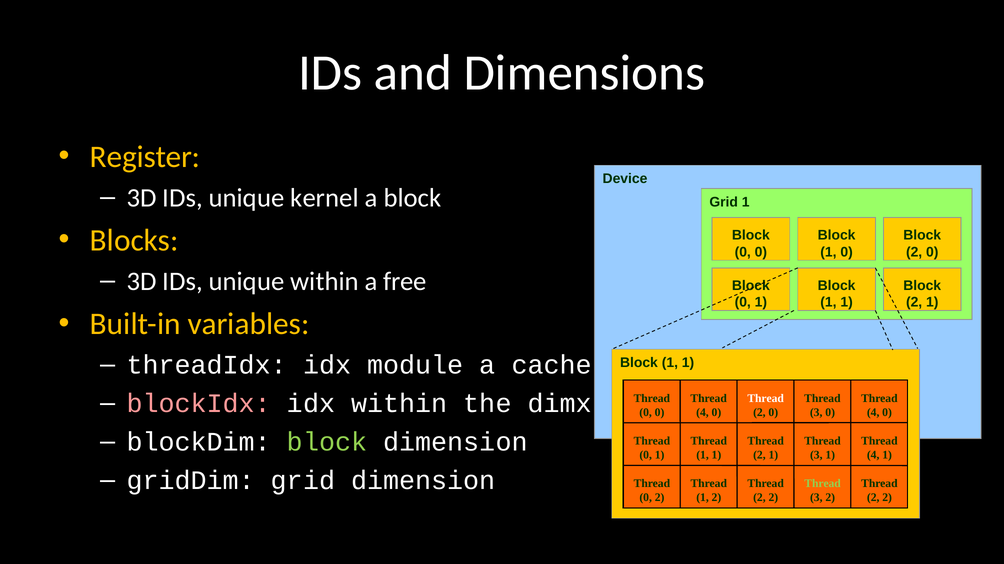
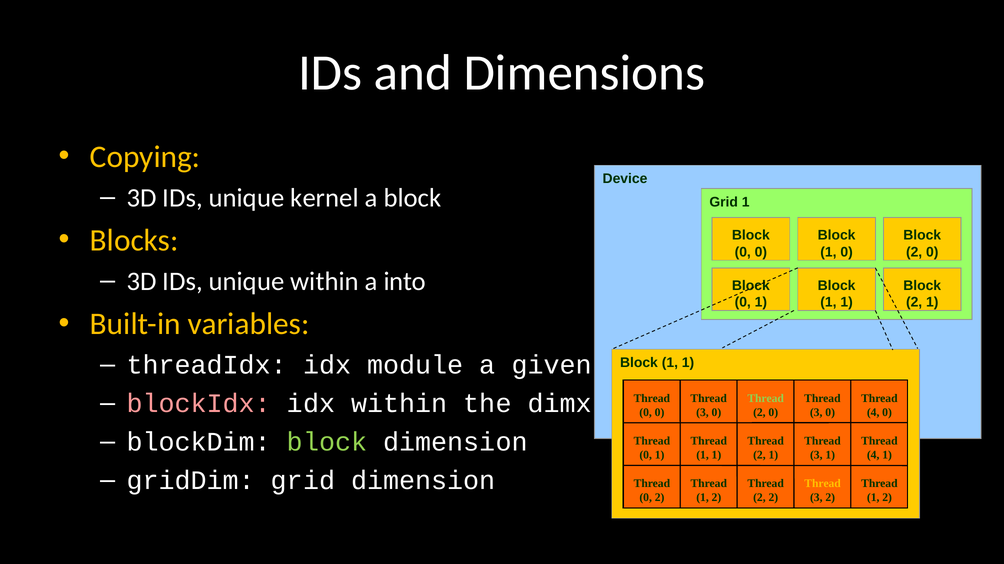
Register: Register -> Copying
free: free -> into
cache: cache -> given
Thread at (766, 399) colour: white -> light green
4 at (702, 413): 4 -> 3
Thread at (823, 484) colour: light green -> yellow
2 at (873, 498): 2 -> 1
